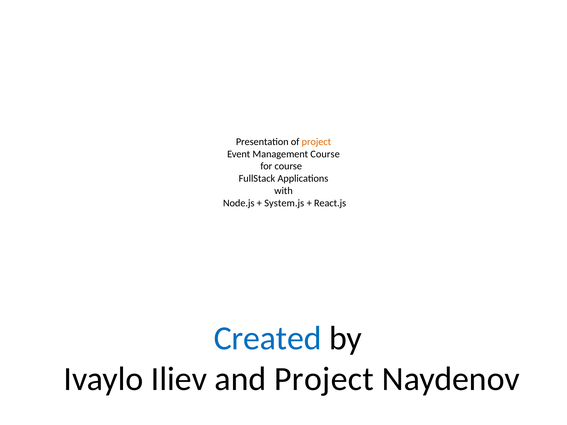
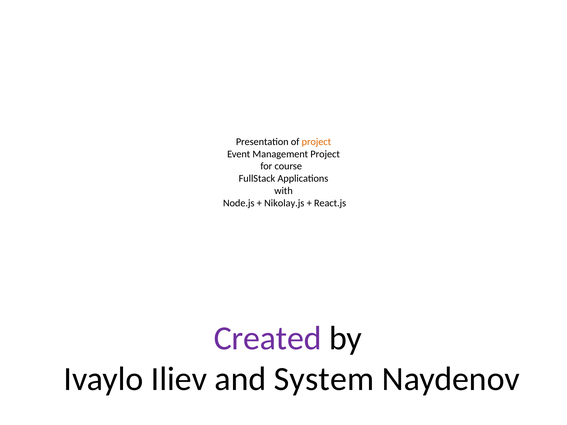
Management Course: Course -> Project
System.js: System.js -> Nikolay.js
Created colour: blue -> purple
and Project: Project -> System
